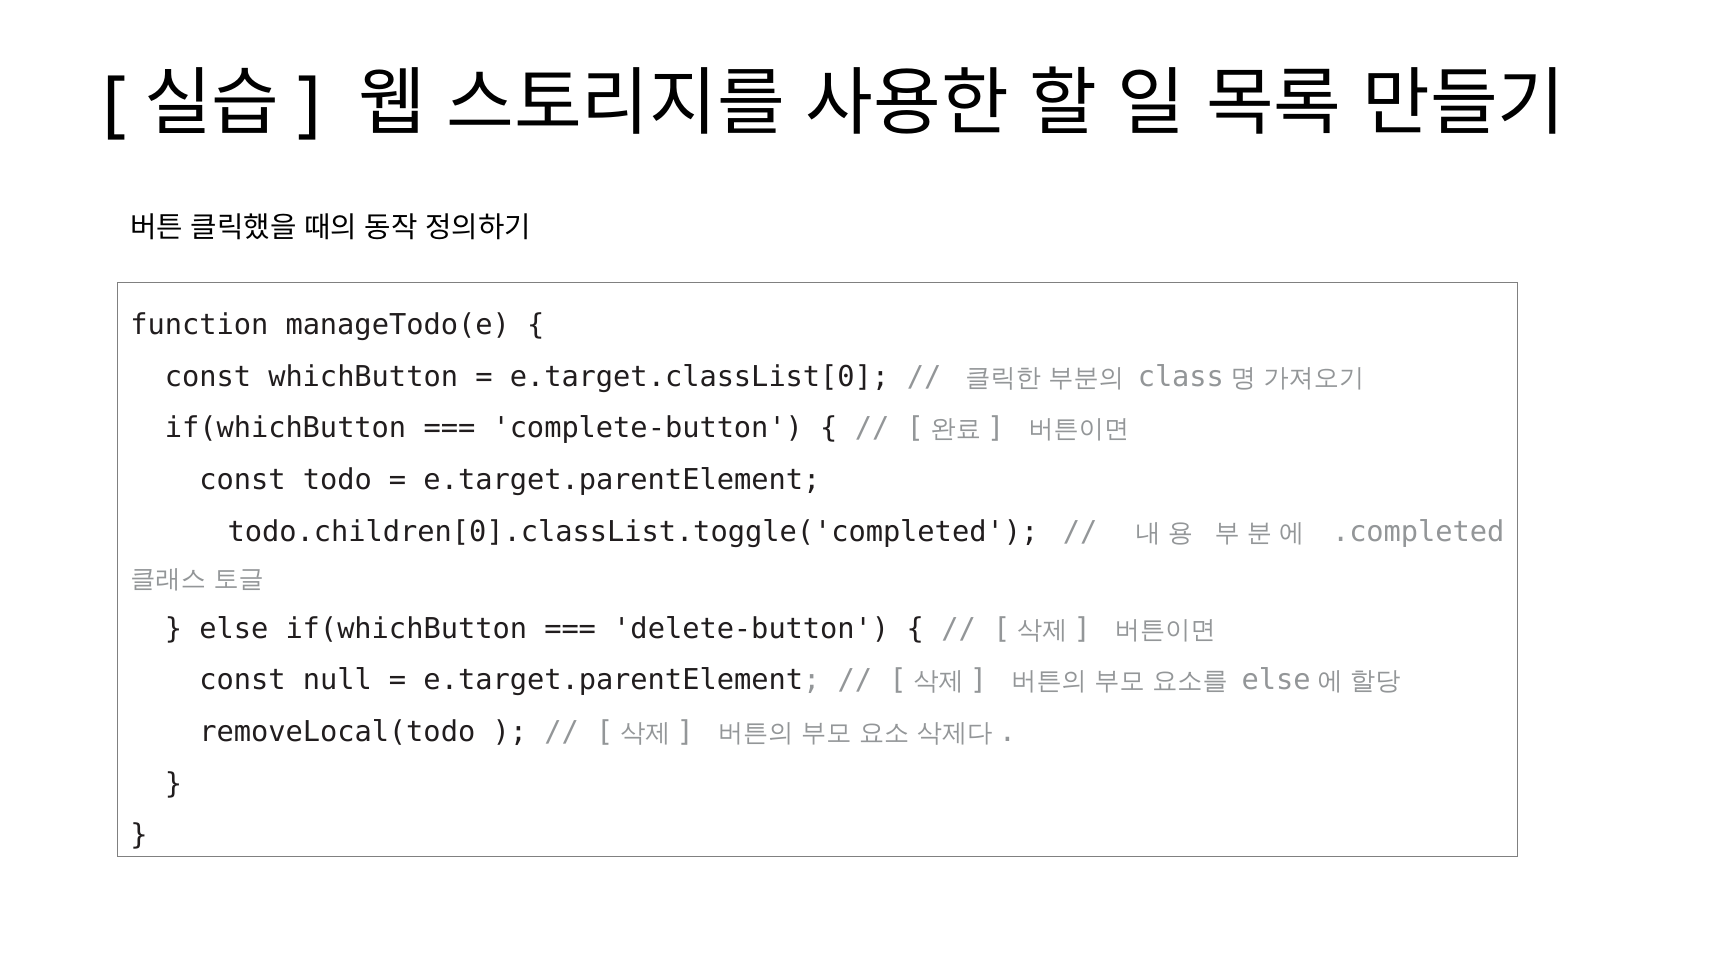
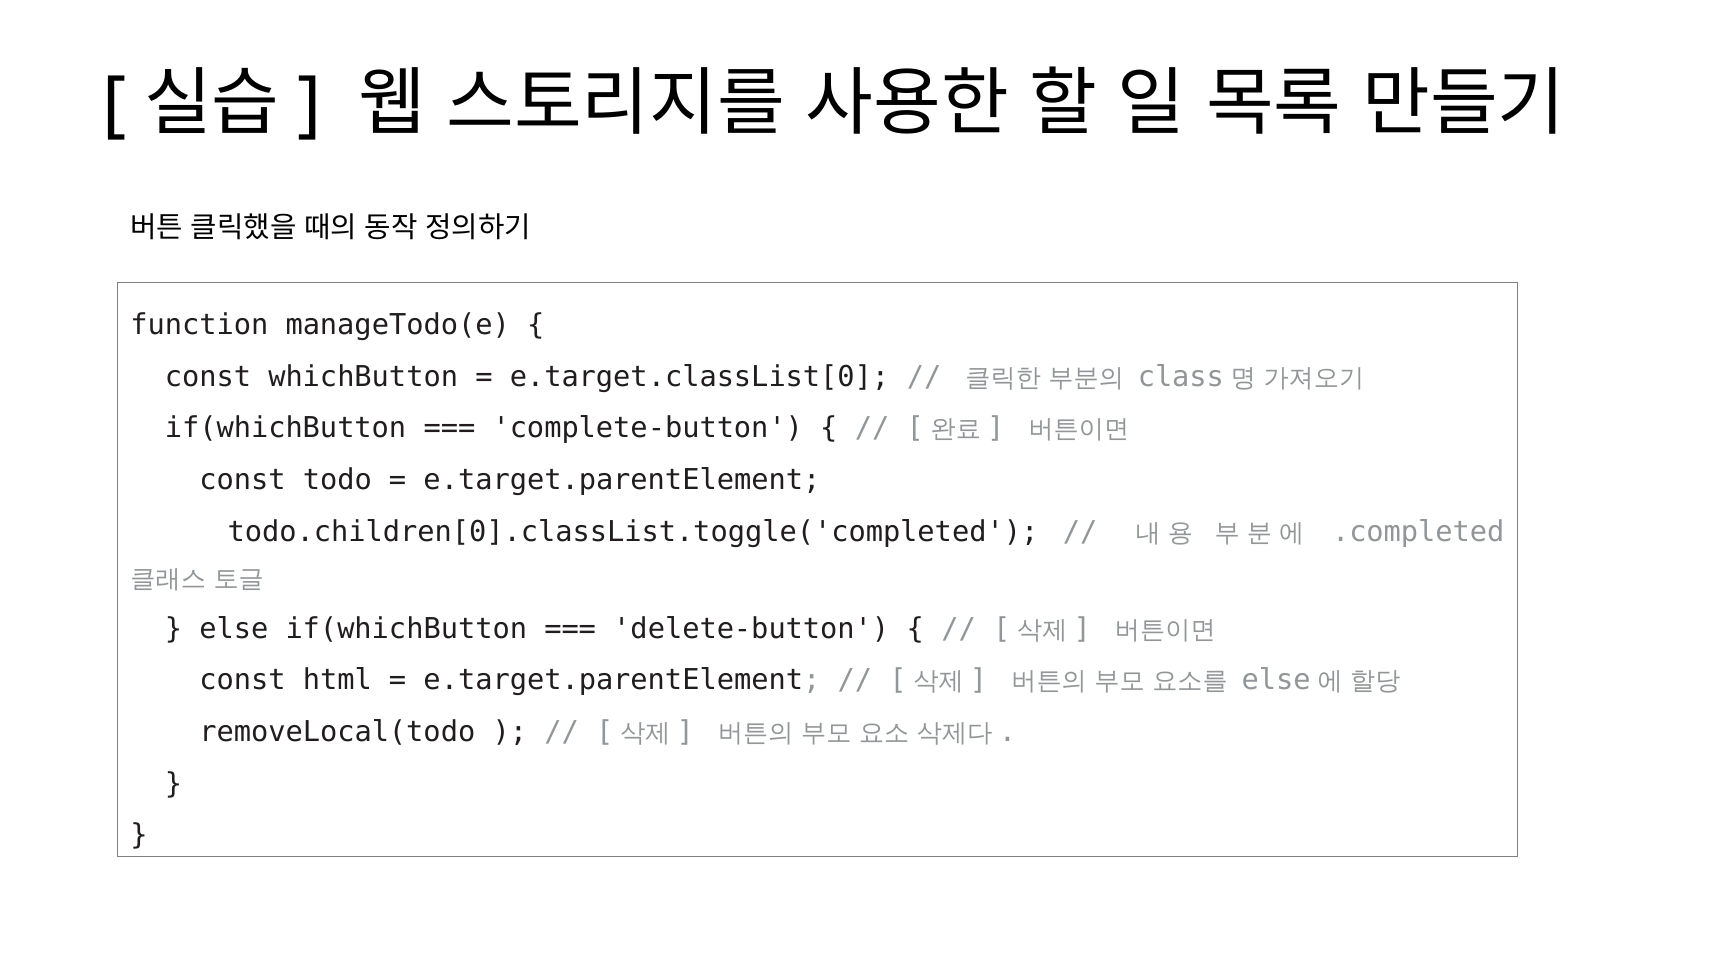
null: null -> html
